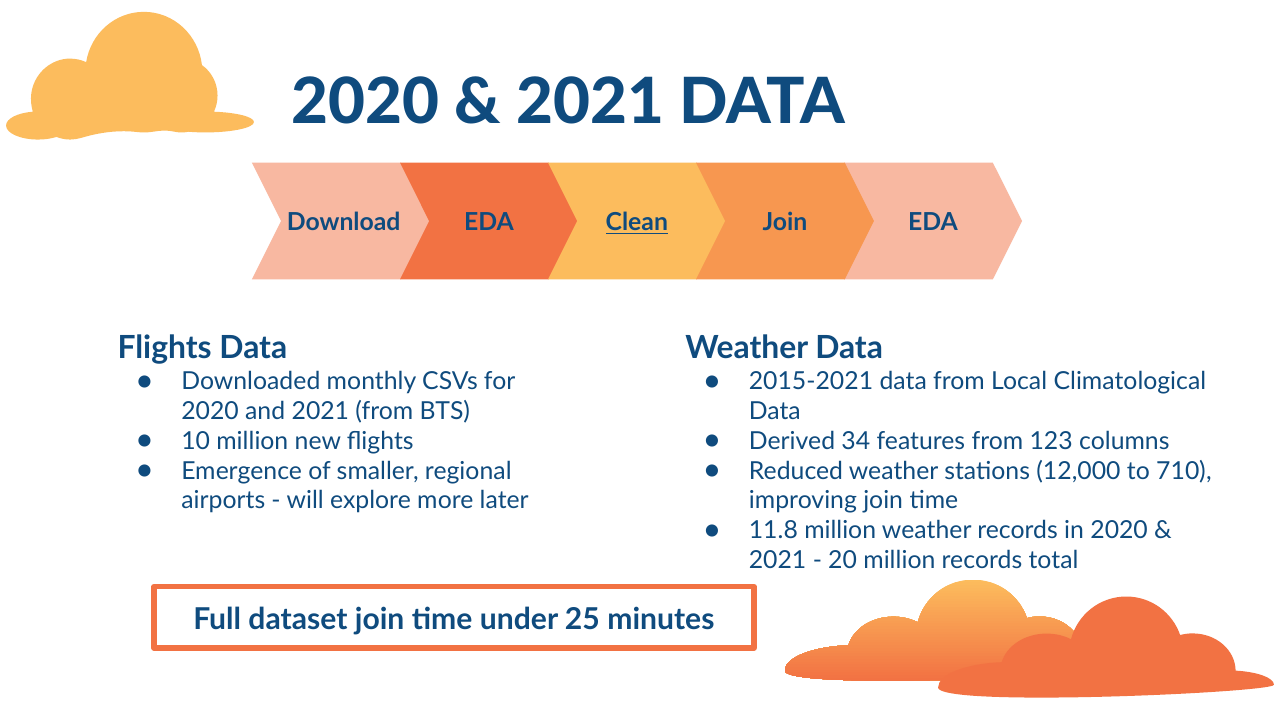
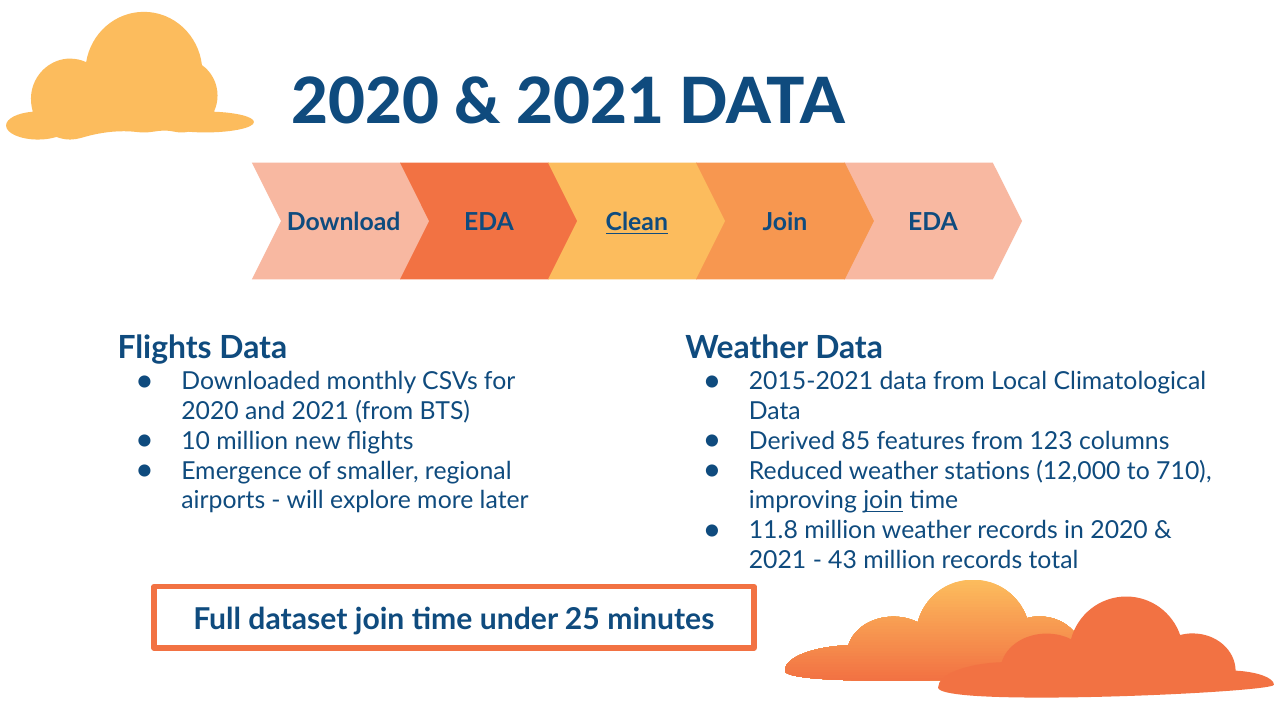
34: 34 -> 85
join at (883, 500) underline: none -> present
20: 20 -> 43
